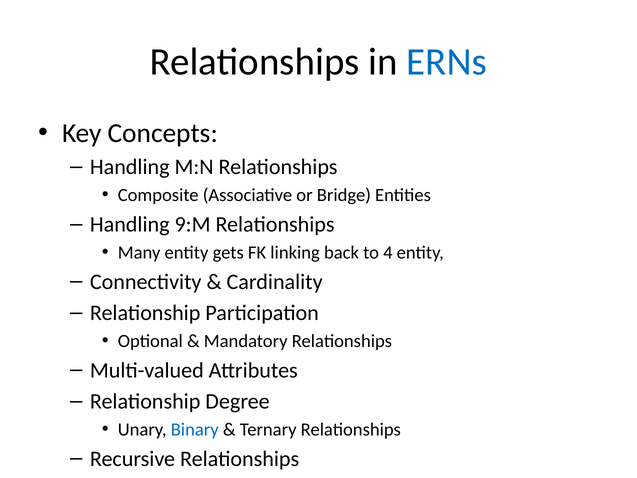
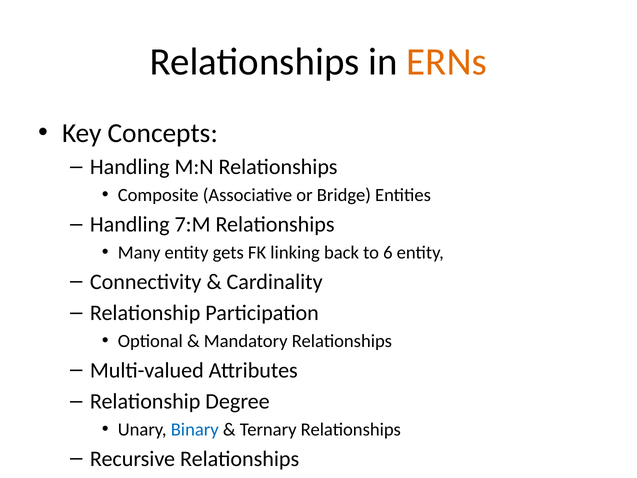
ERNs colour: blue -> orange
9:M: 9:M -> 7:M
4: 4 -> 6
